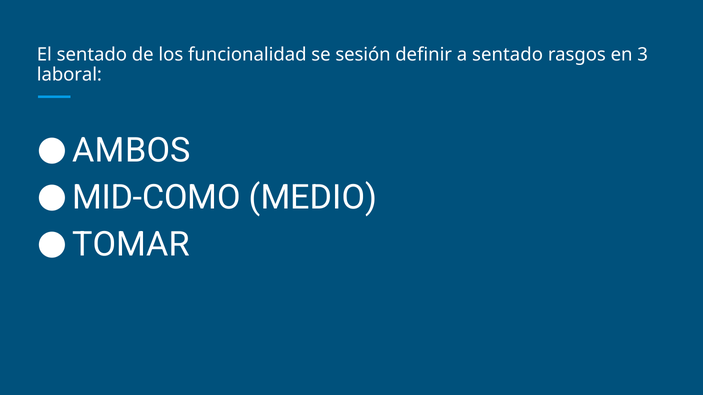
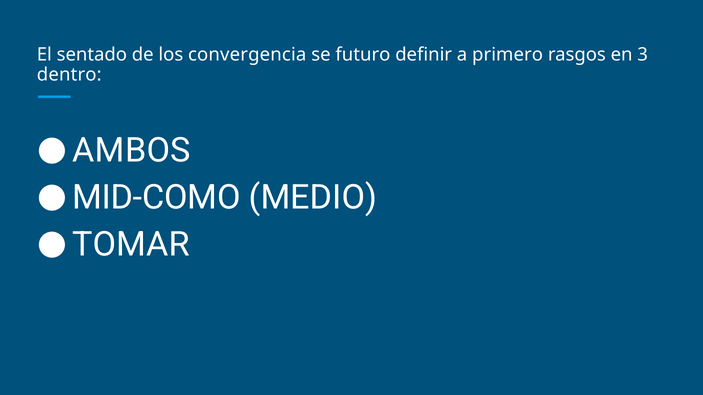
funcionalidad: funcionalidad -> convergencia
sesión: sesión -> futuro
a sentado: sentado -> primero
laboral: laboral -> dentro
